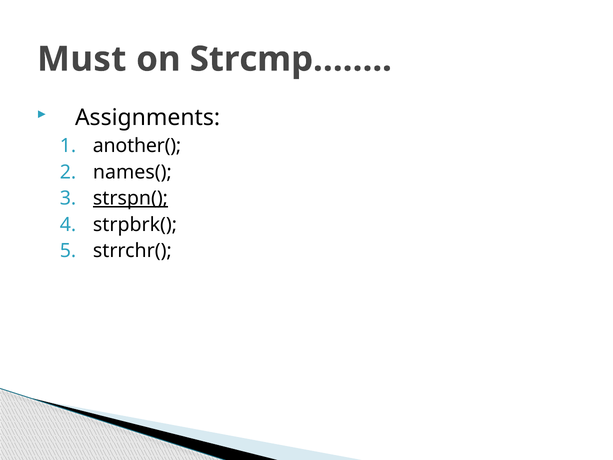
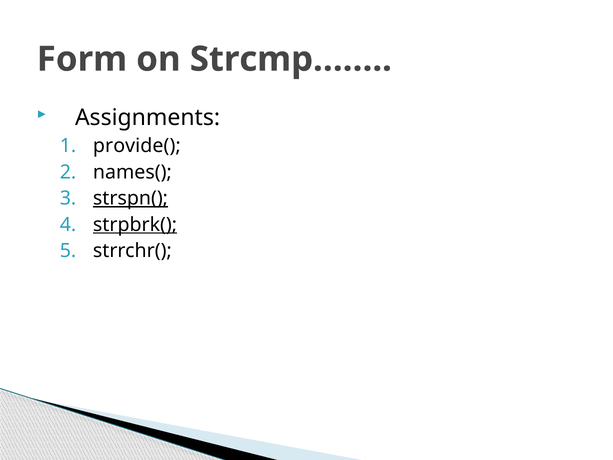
Must: Must -> Form
another(: another( -> provide(
strpbrk( underline: none -> present
